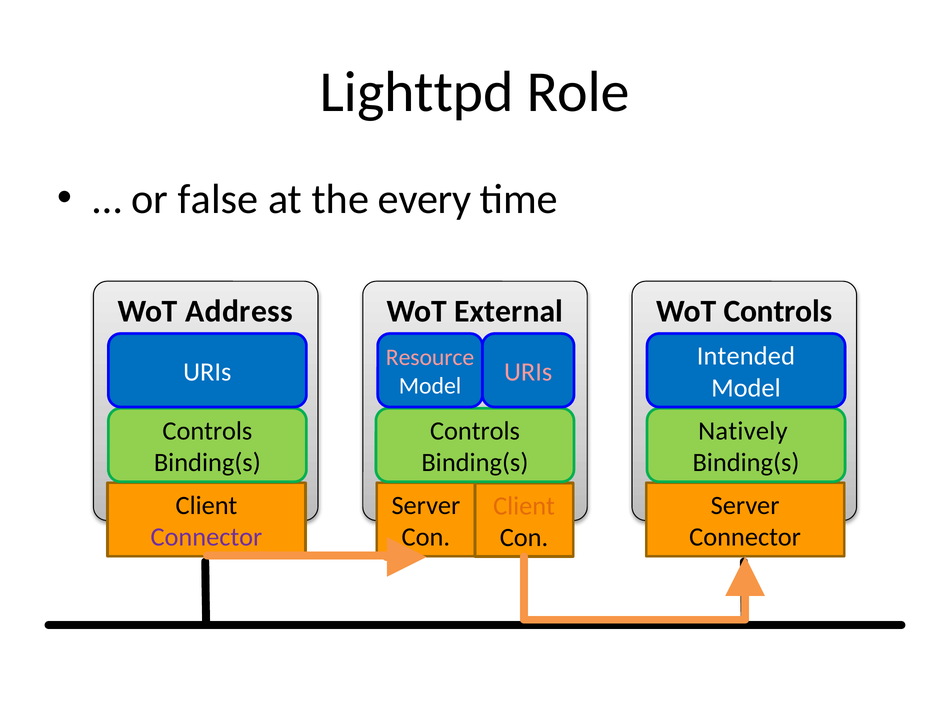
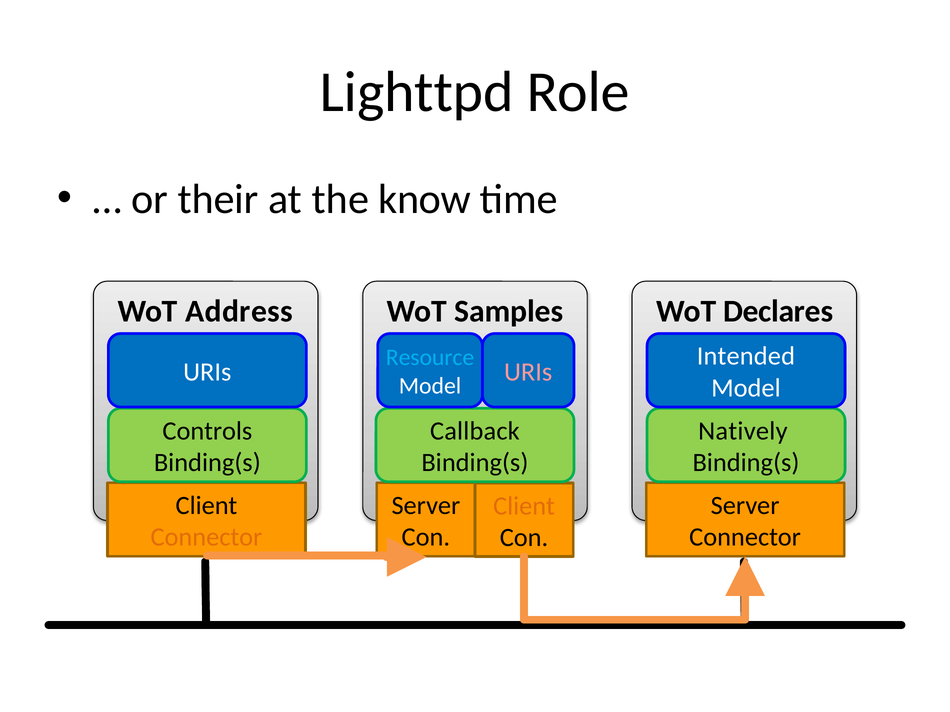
false: false -> their
every: every -> know
External: External -> Samples
WoT Controls: Controls -> Declares
Resource colour: pink -> light blue
Controls at (475, 431): Controls -> Callback
Connector at (206, 538) colour: purple -> orange
